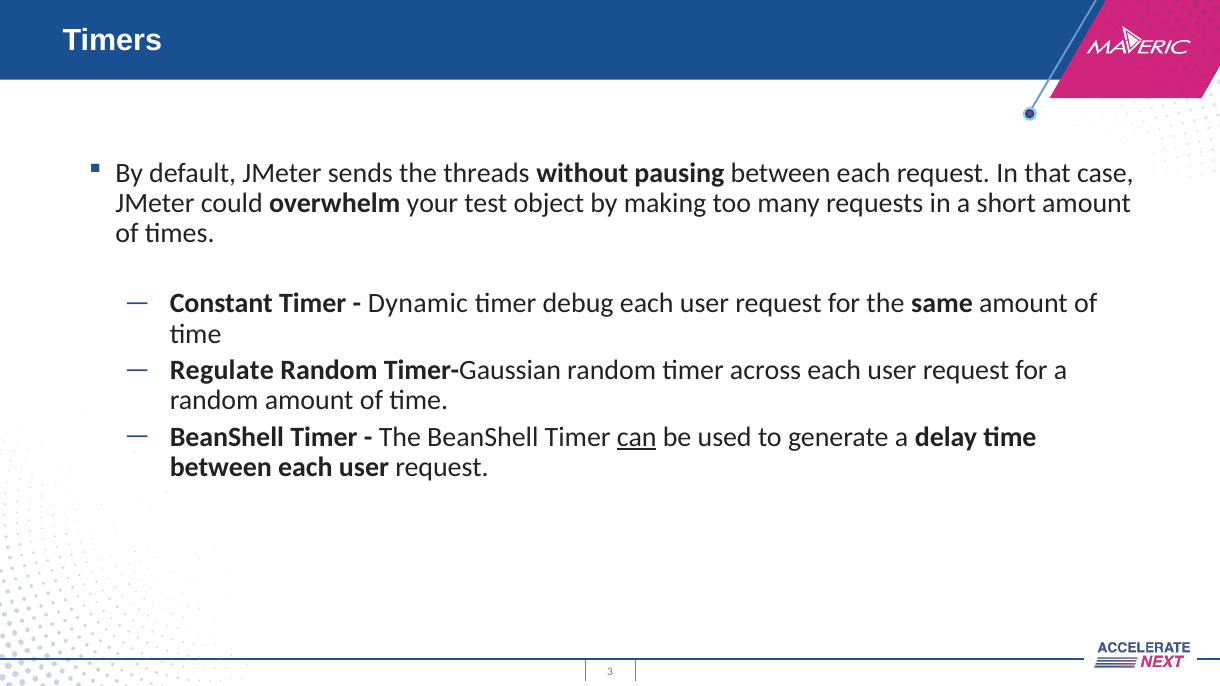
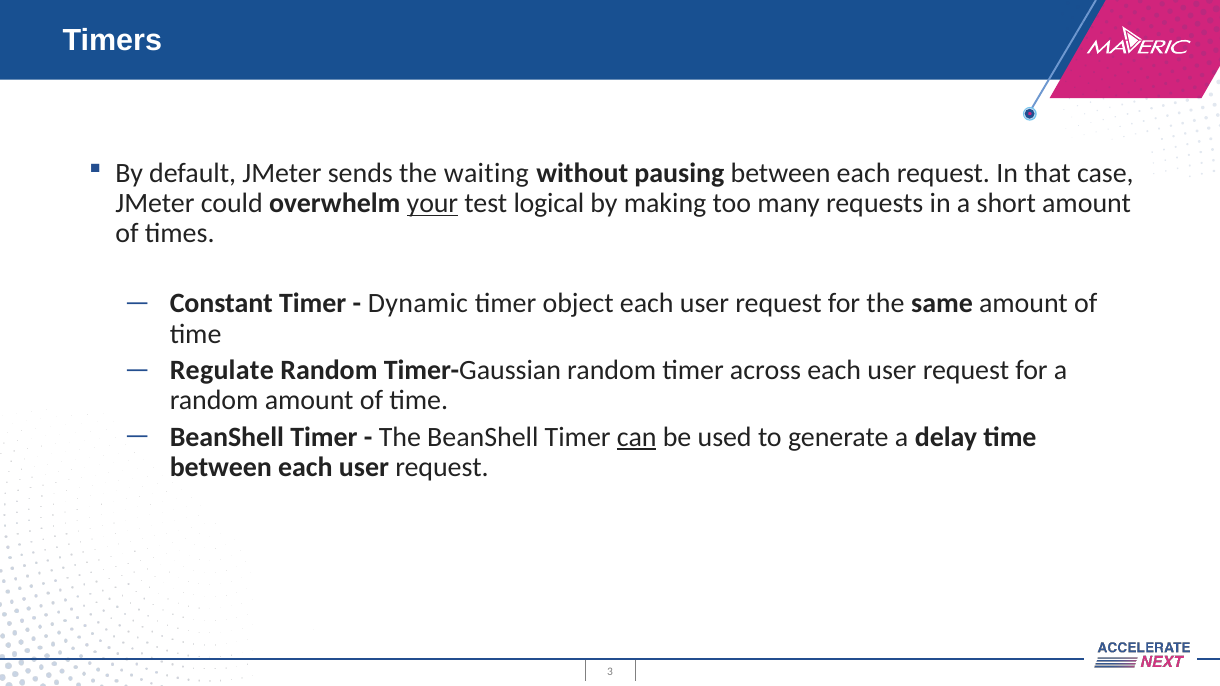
threads: threads -> waiting
your underline: none -> present
object: object -> logical
debug: debug -> object
